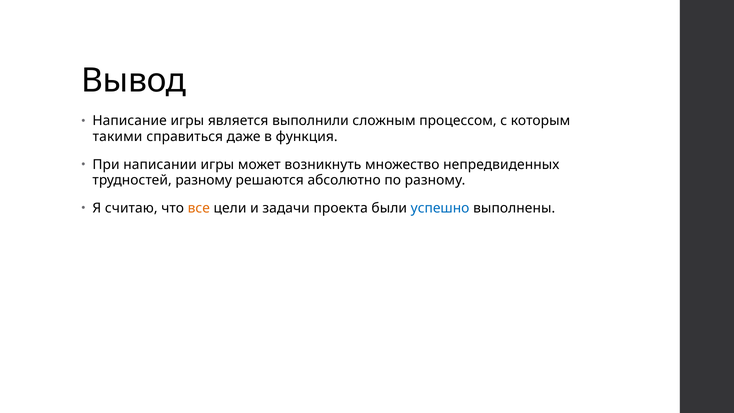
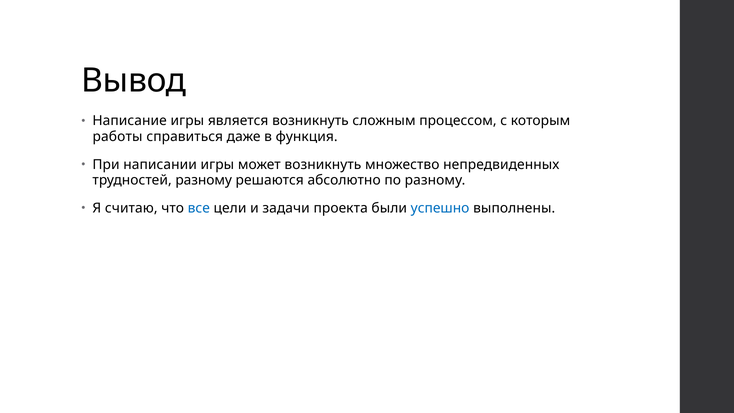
является выполнили: выполнили -> возникнуть
такими: такими -> работы
все colour: orange -> blue
